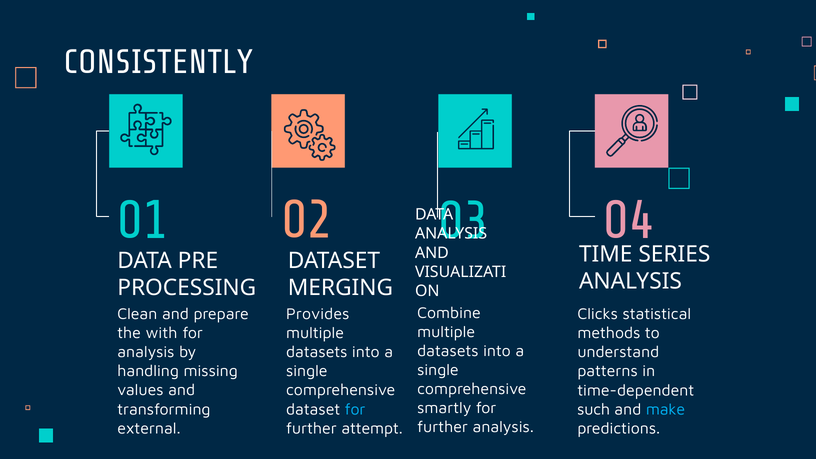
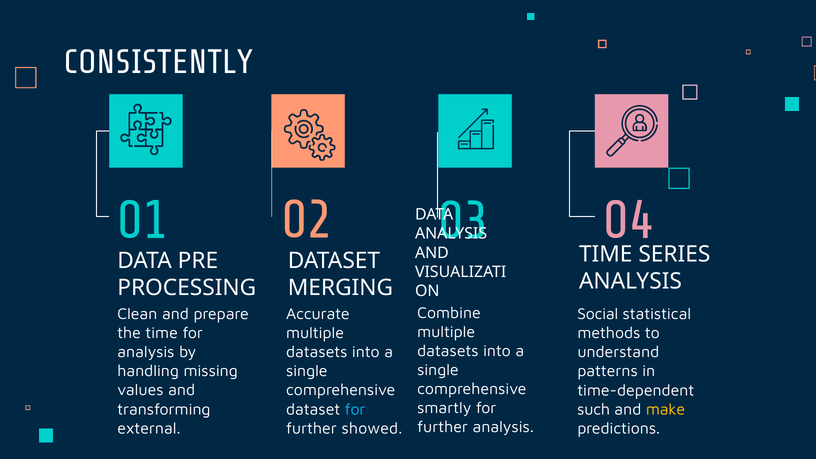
Provides: Provides -> Accurate
Clicks: Clicks -> Social
the with: with -> time
make colour: light blue -> yellow
attempt: attempt -> showed
